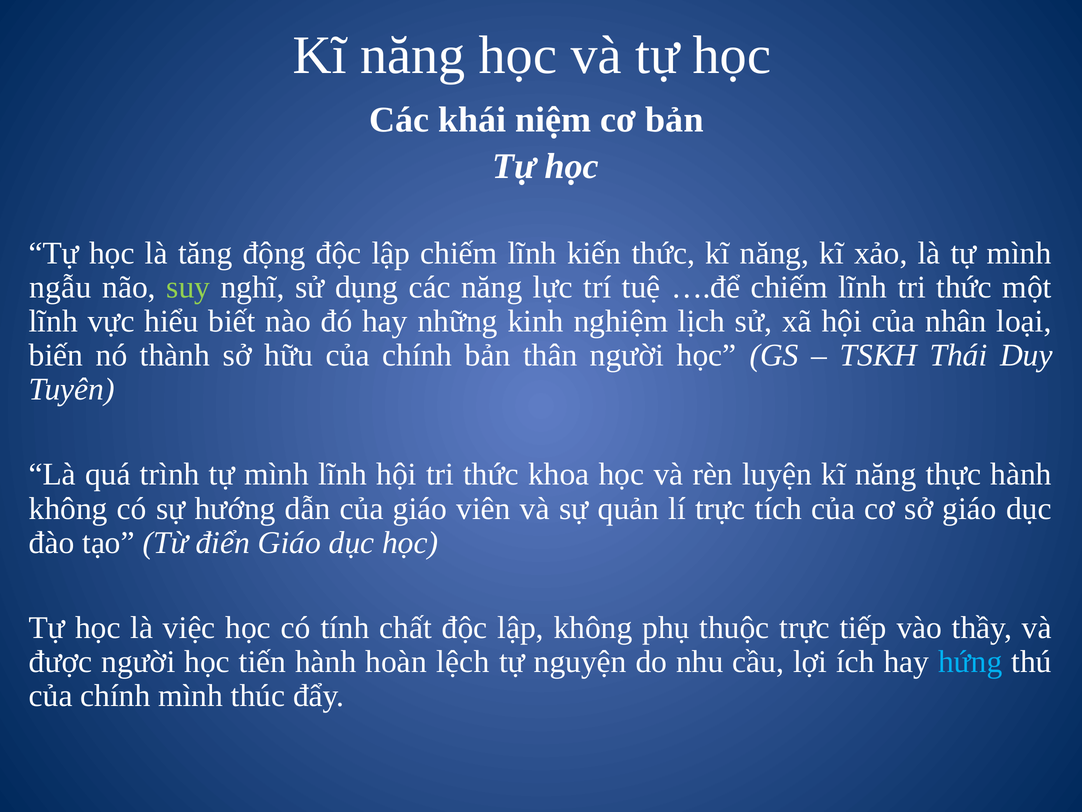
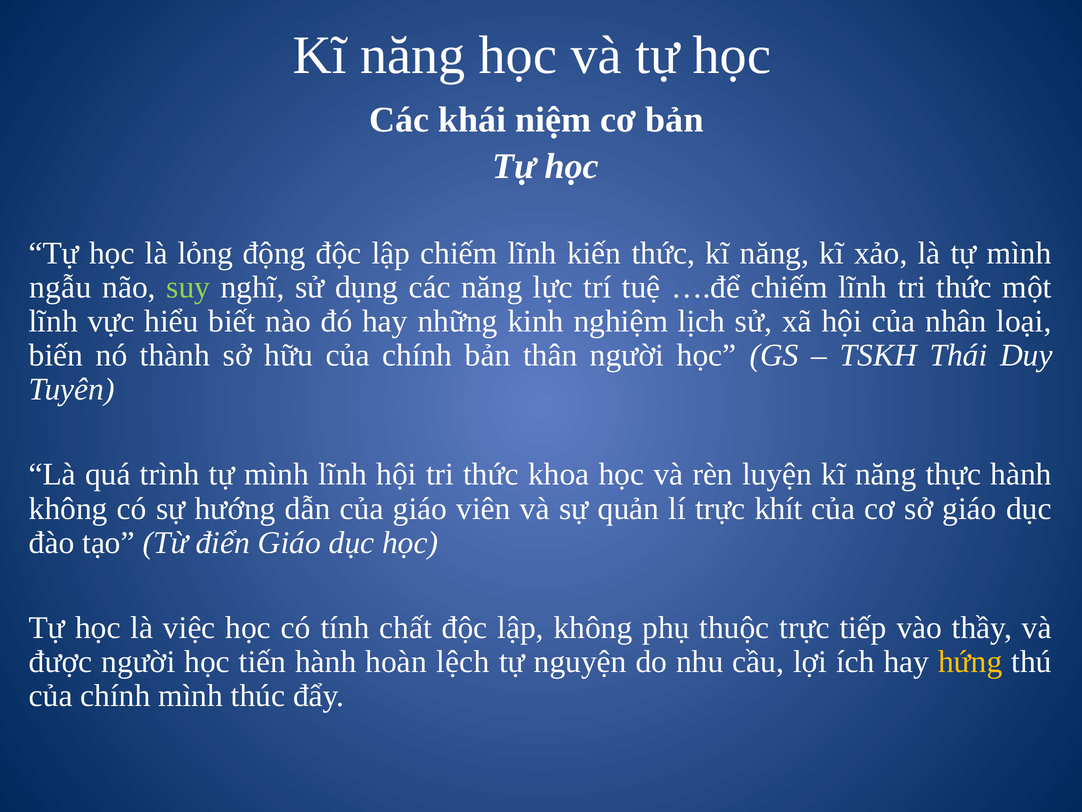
tăng: tăng -> lỏng
tích: tích -> khít
hứng colour: light blue -> yellow
